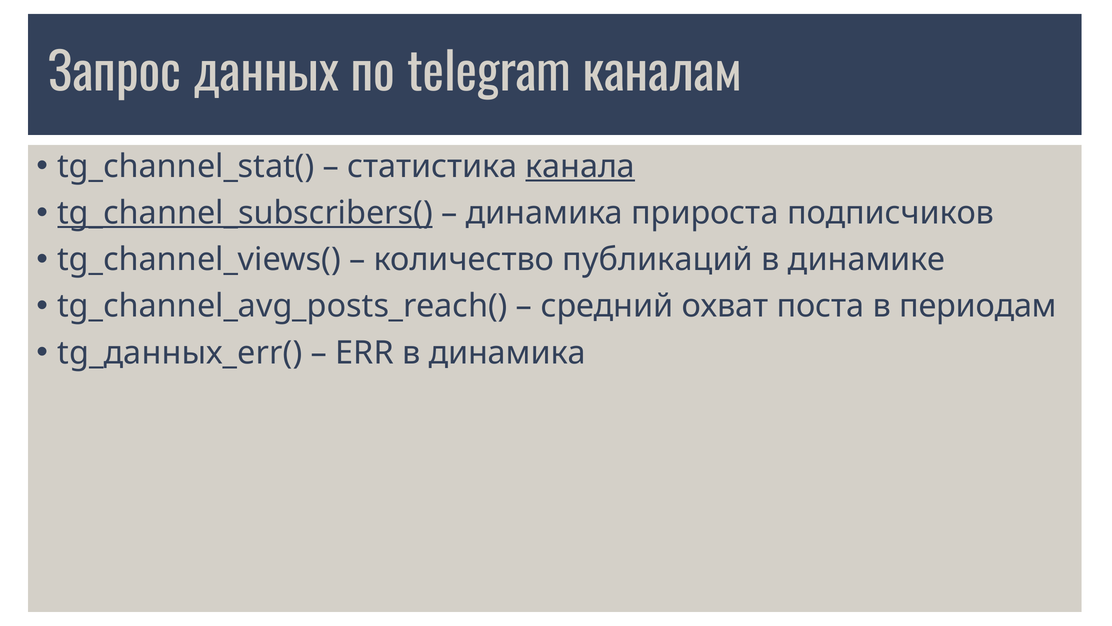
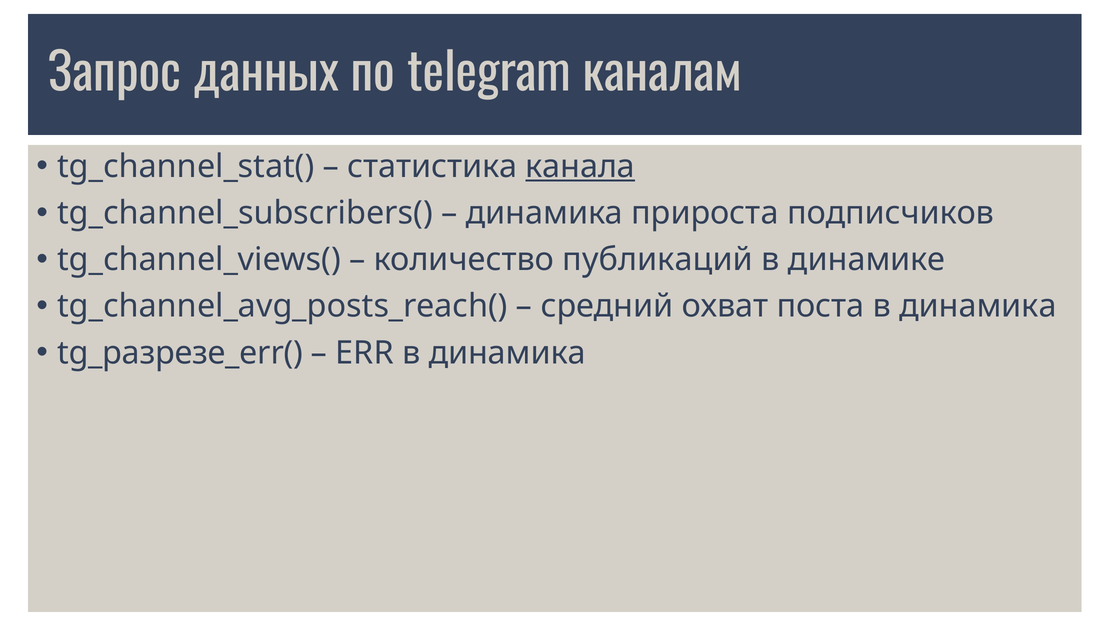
tg_channel_subscribers( underline: present -> none
поста в периодам: периодам -> динамика
tg_данных_err(: tg_данных_err( -> tg_разрезе_err(
